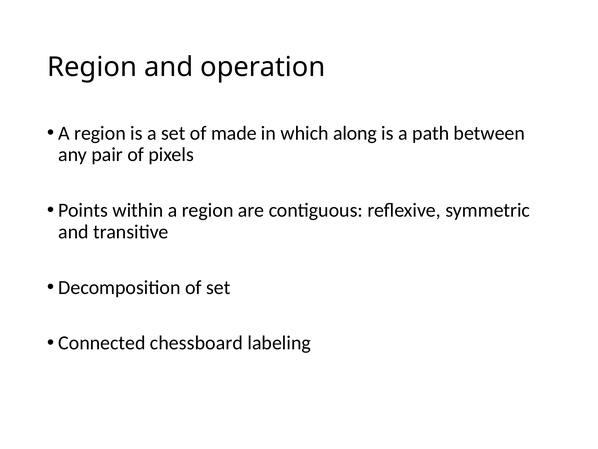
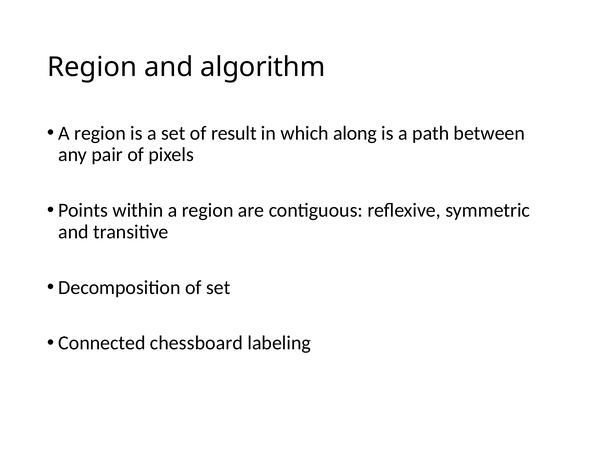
operation: operation -> algorithm
made: made -> result
